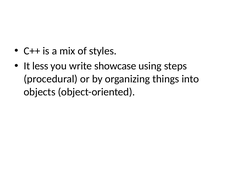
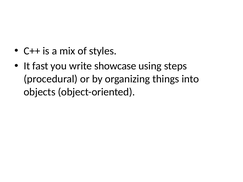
less: less -> fast
